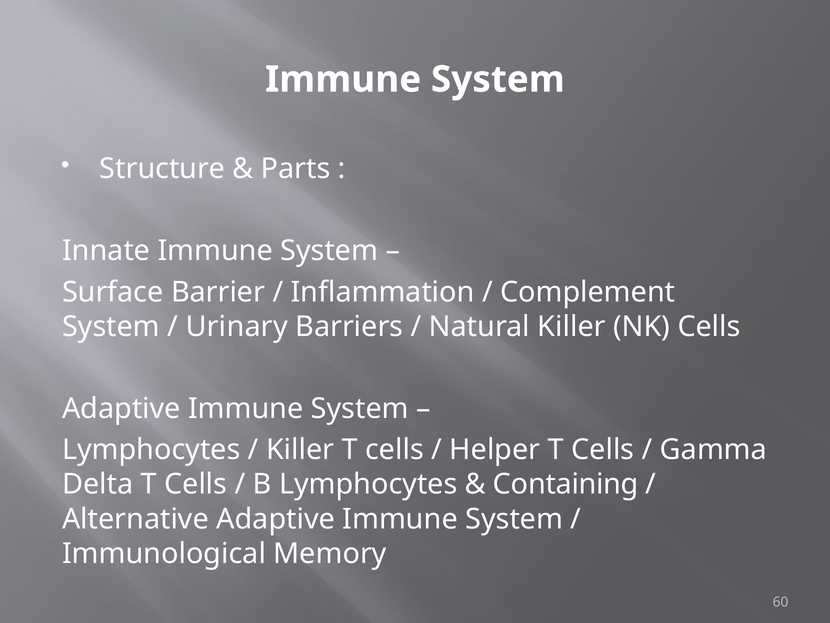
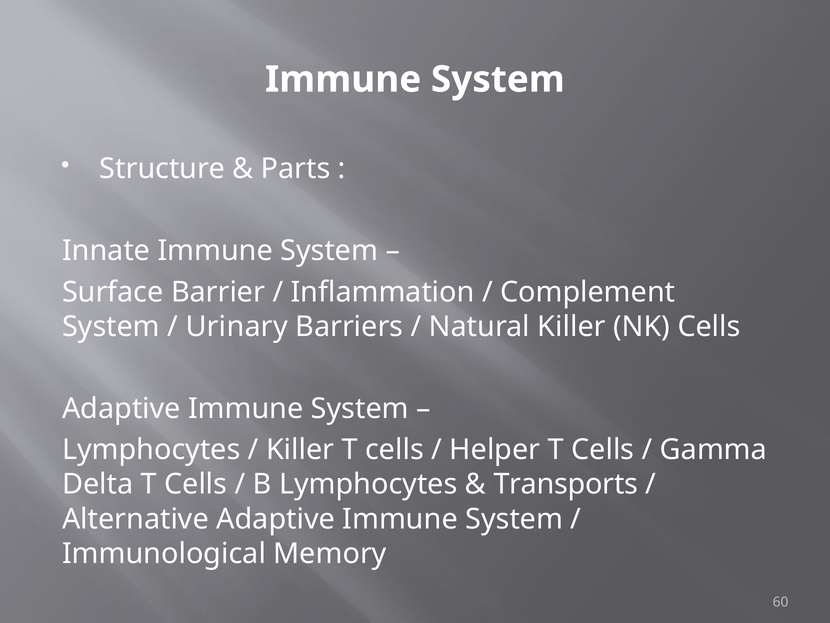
Containing: Containing -> Transports
